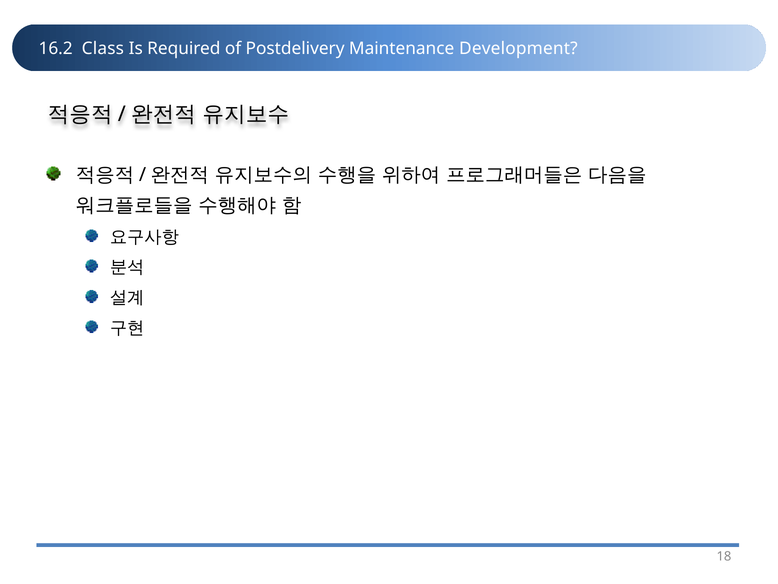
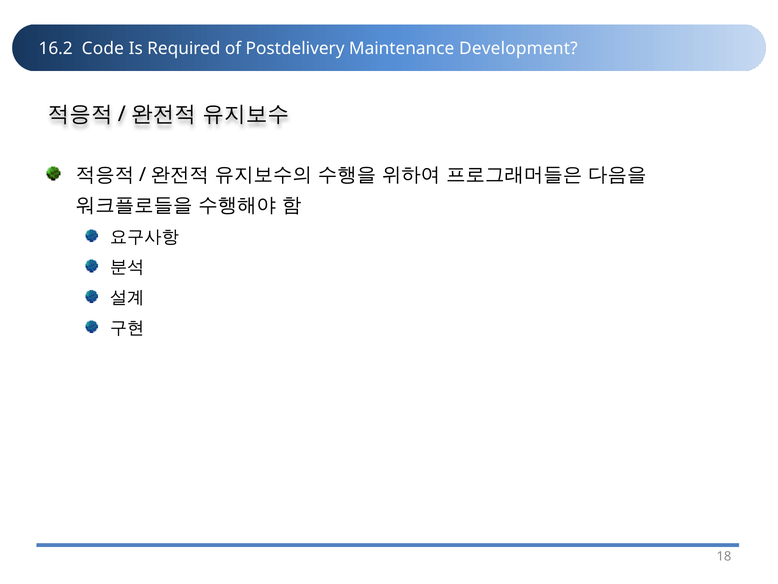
Class: Class -> Code
